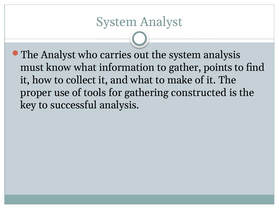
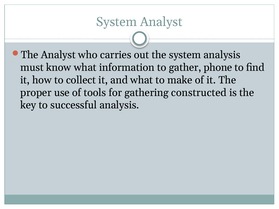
points: points -> phone
